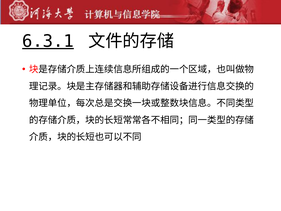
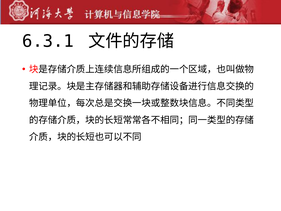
6.3.1 underline: present -> none
